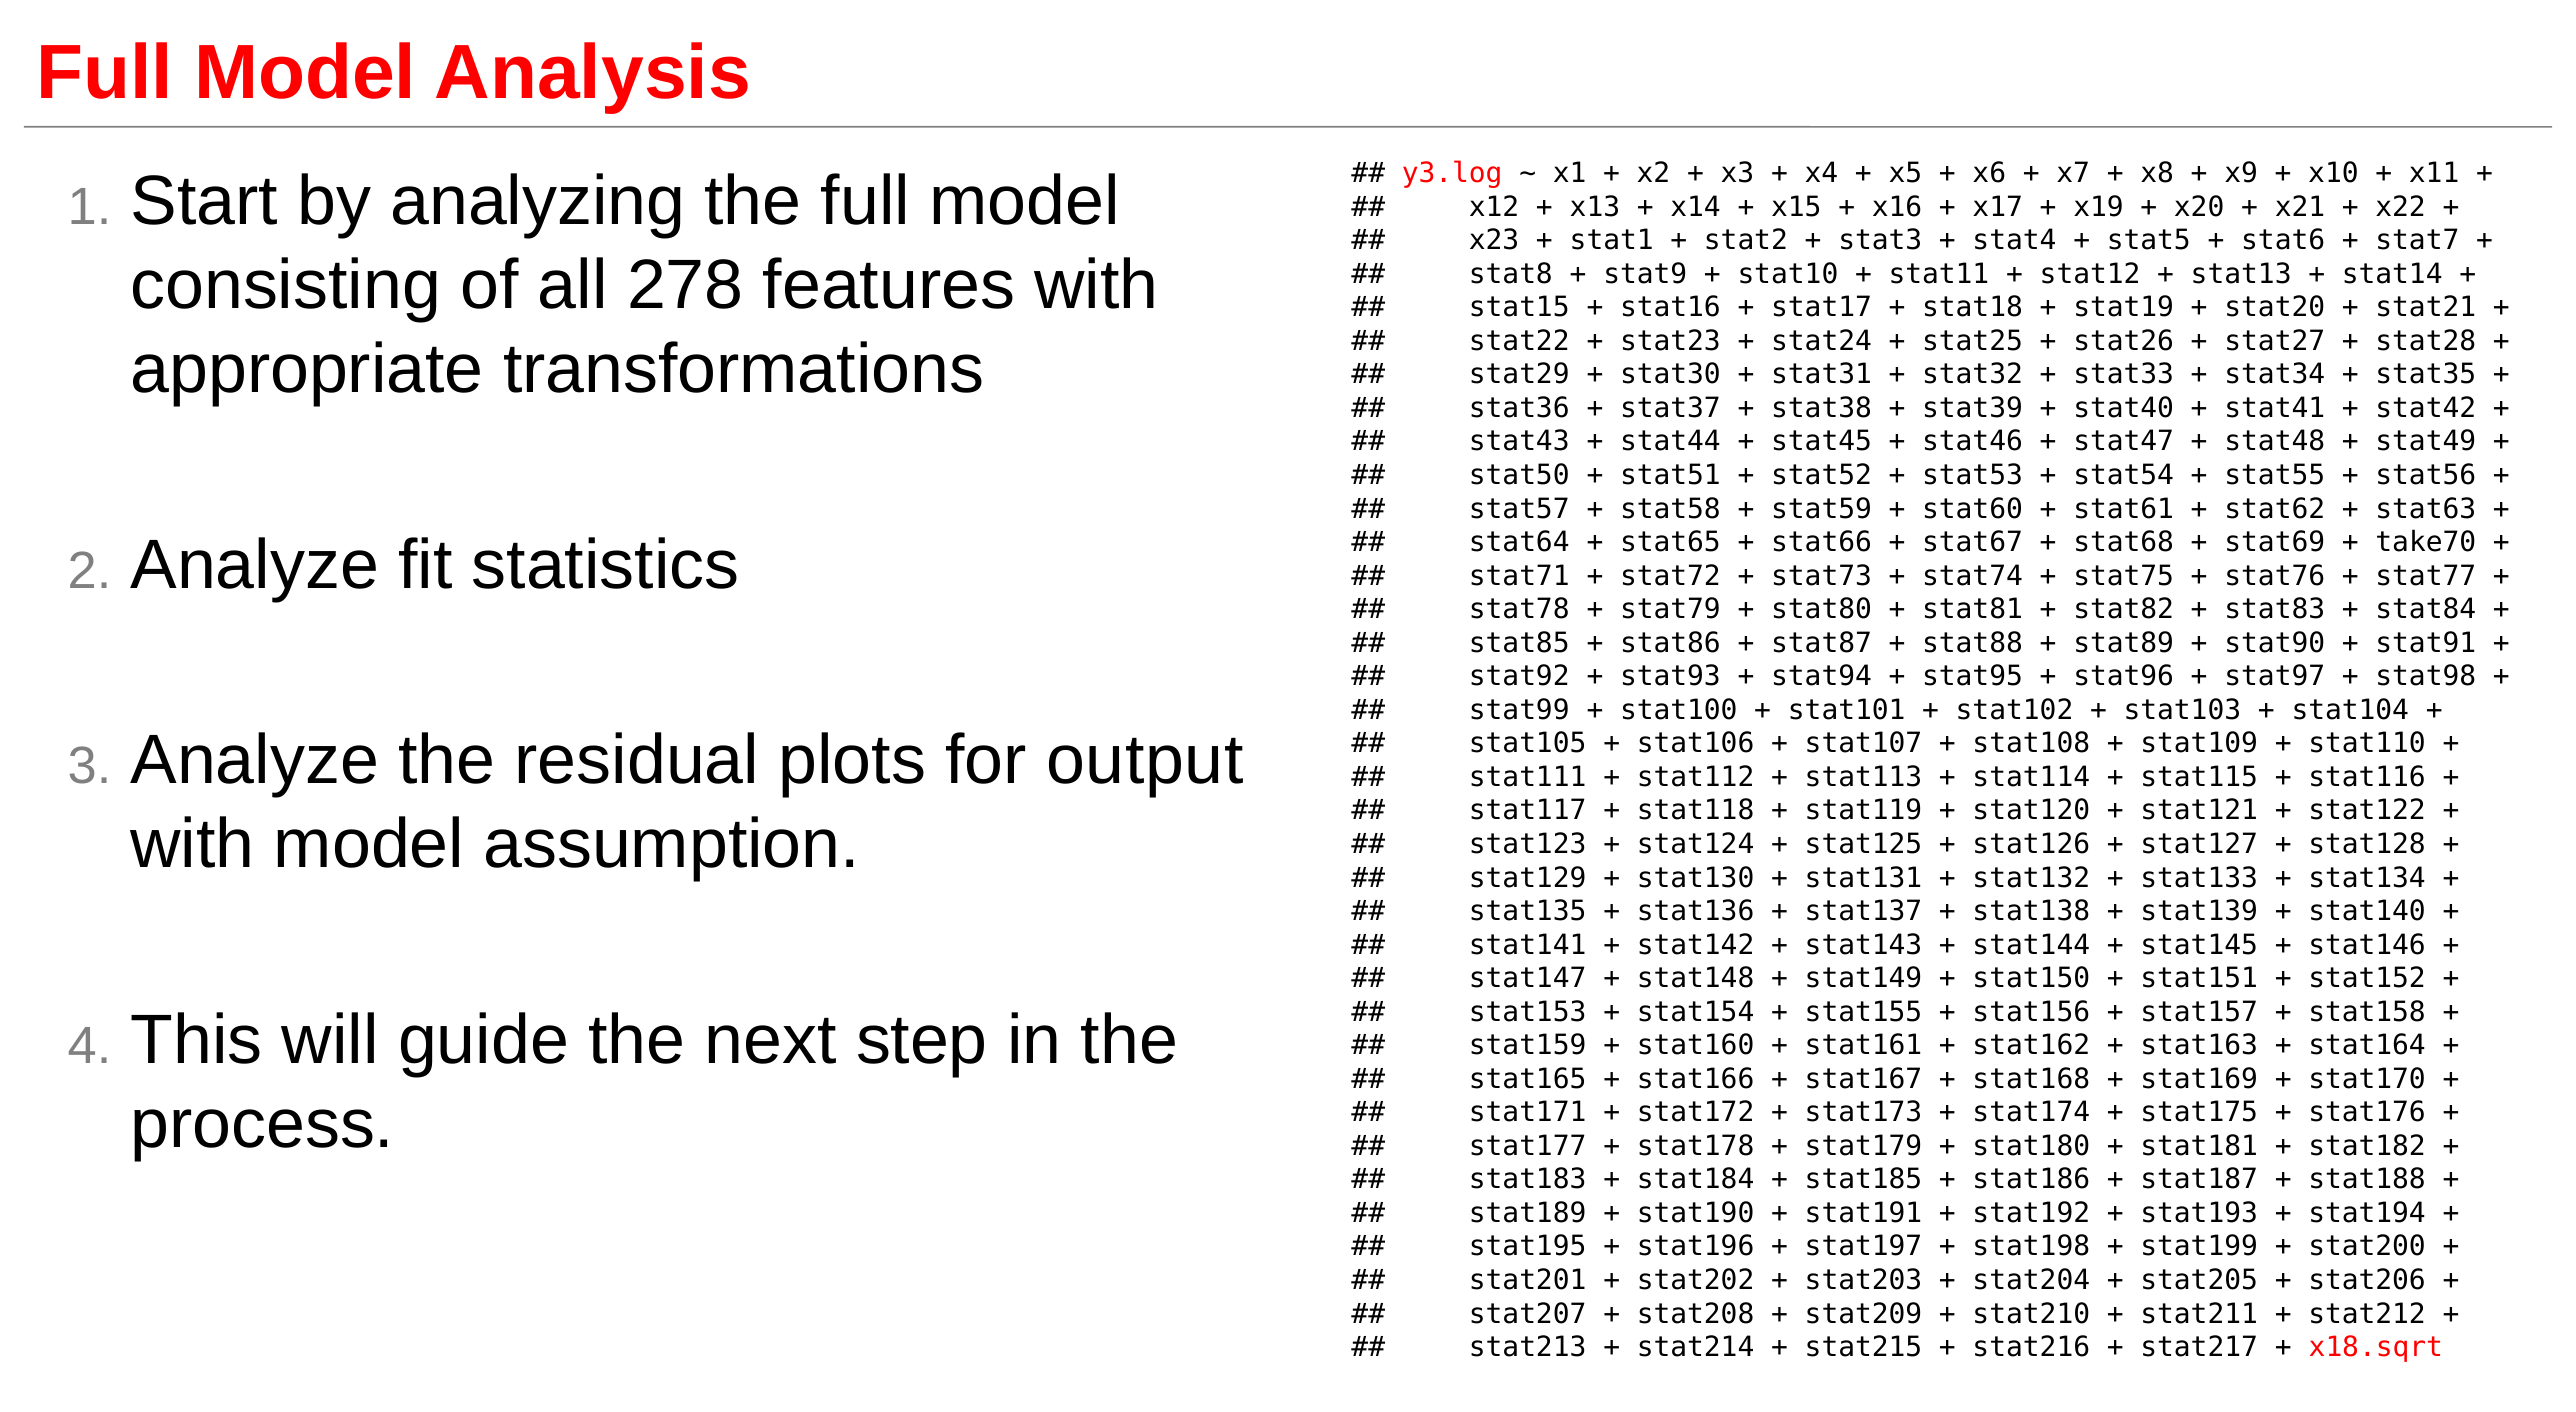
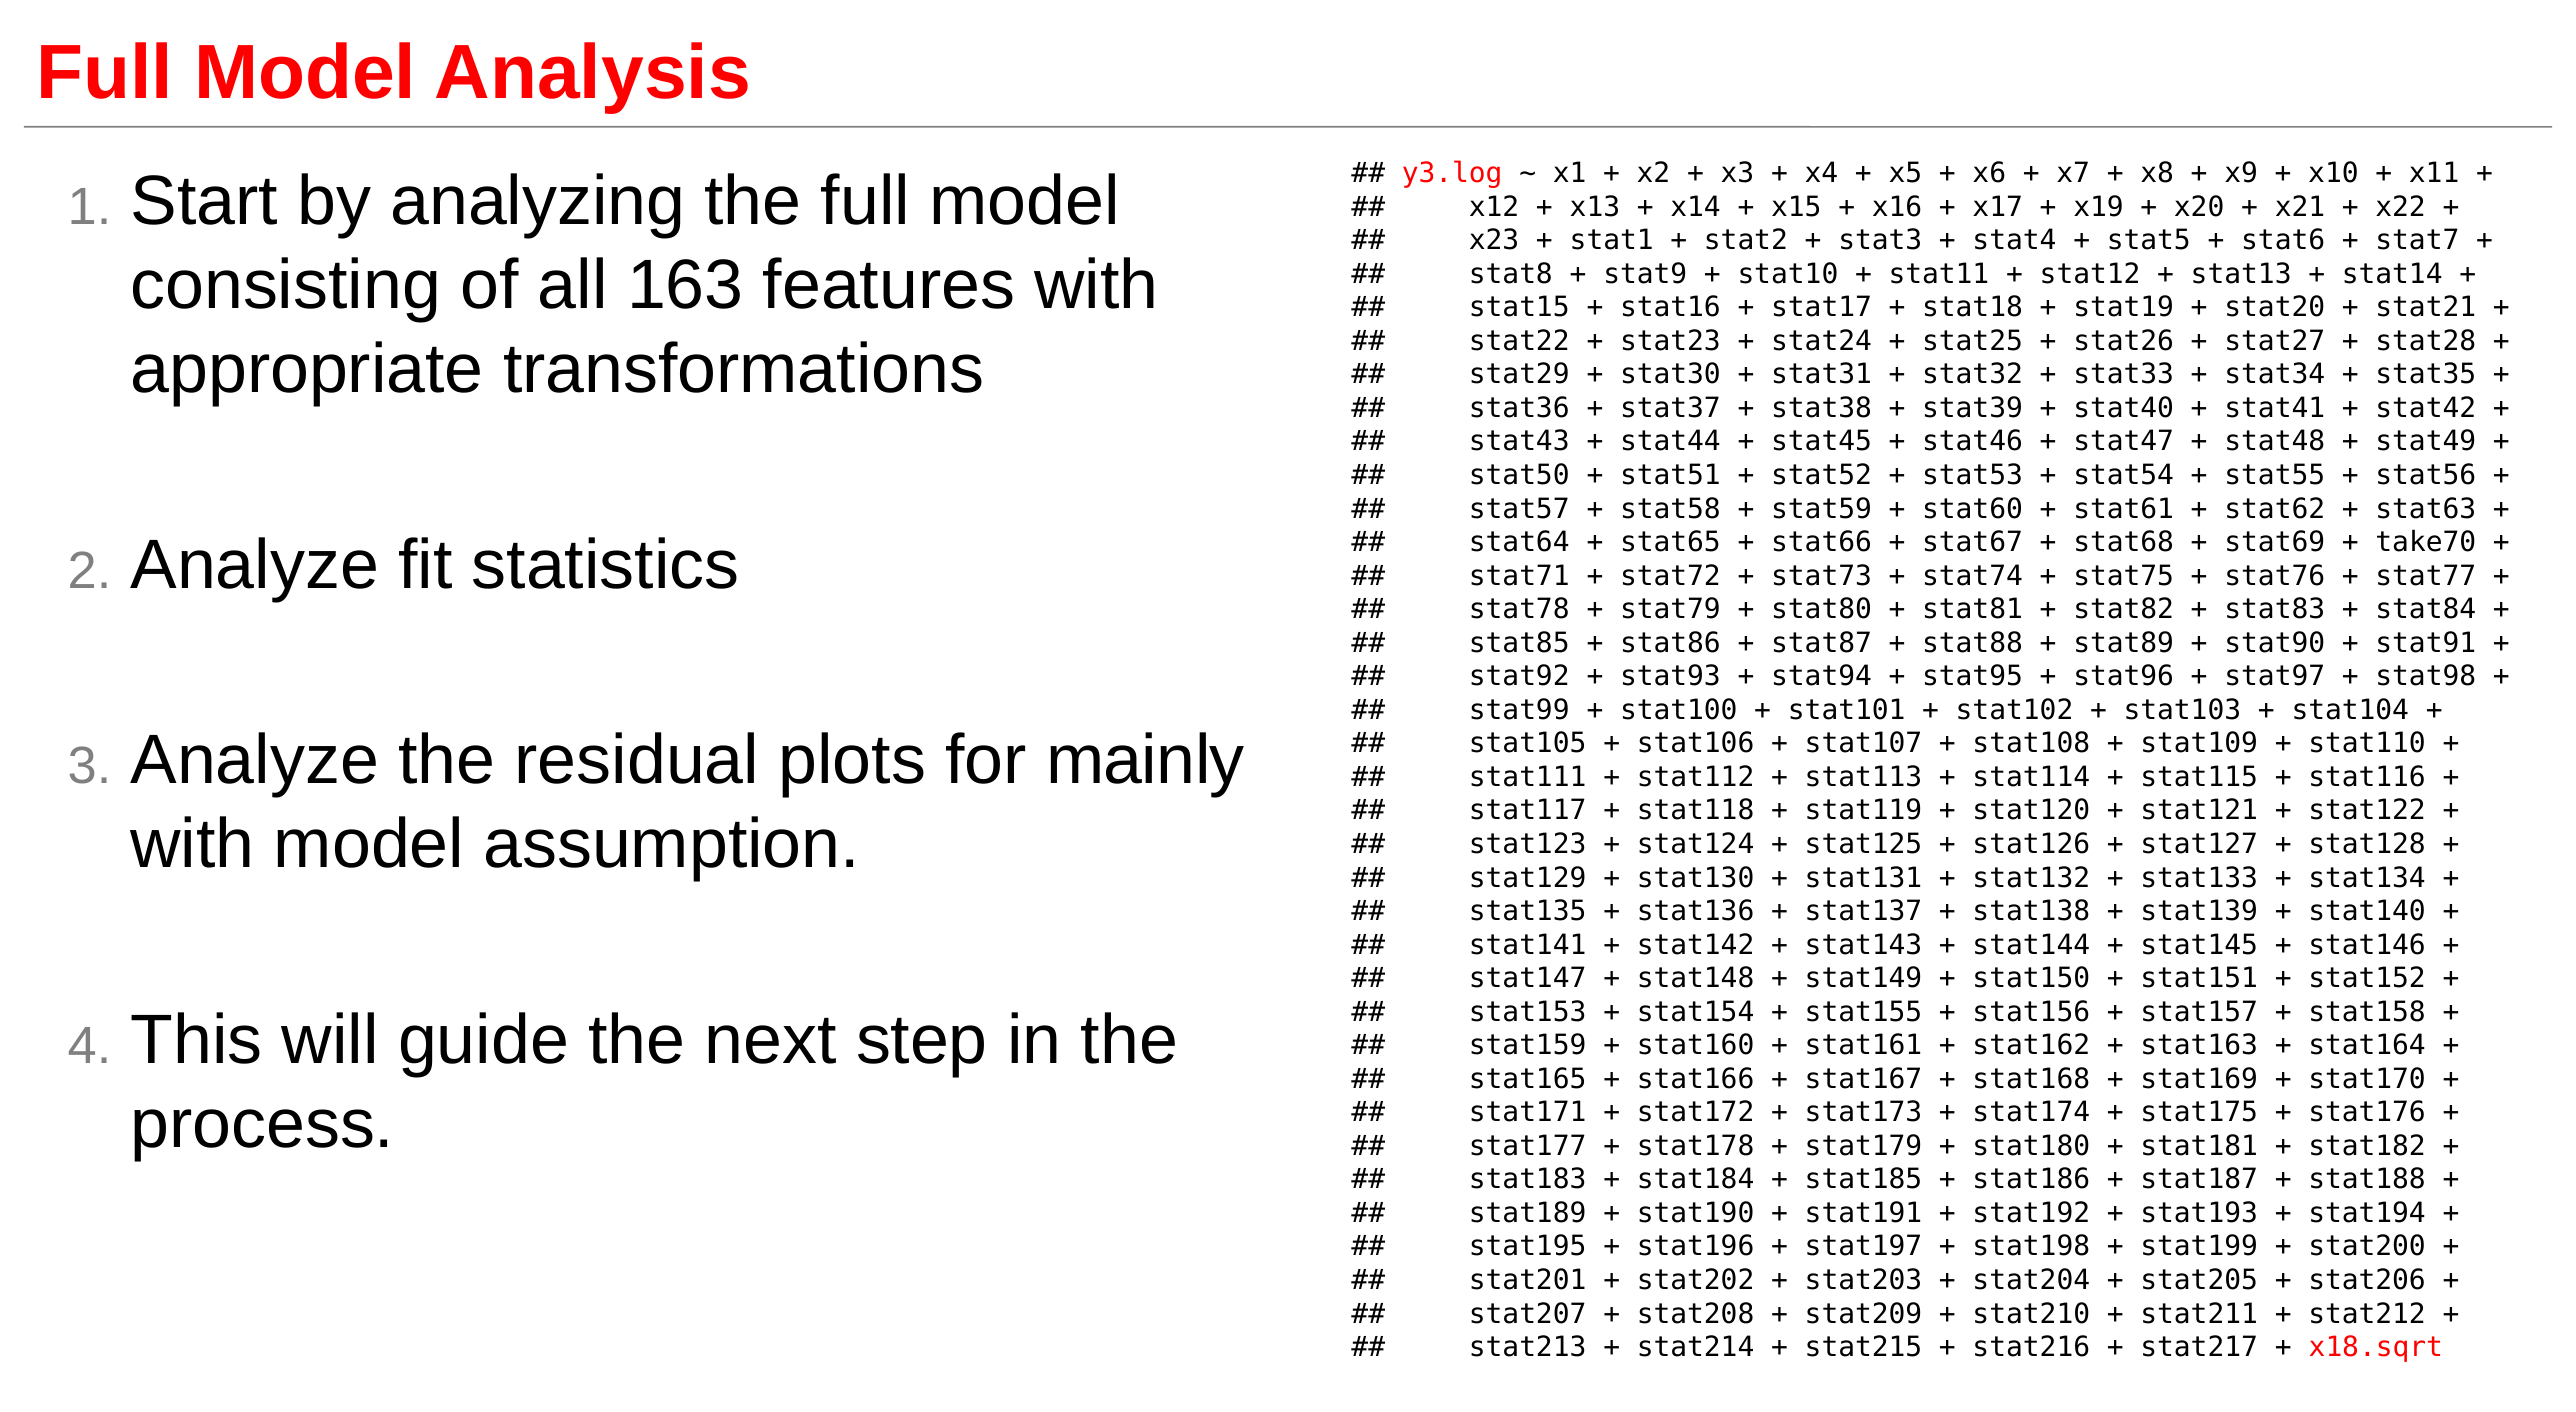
278: 278 -> 163
output: output -> mainly
